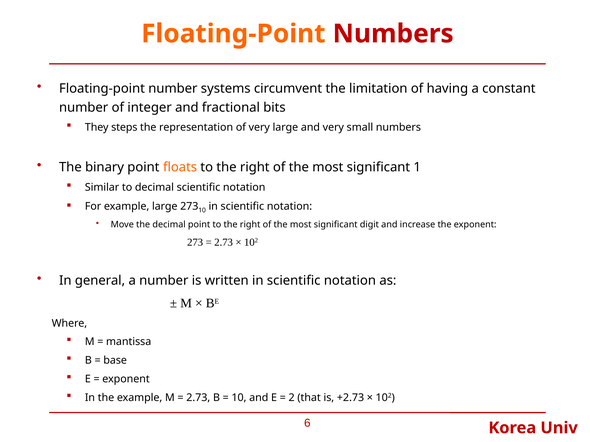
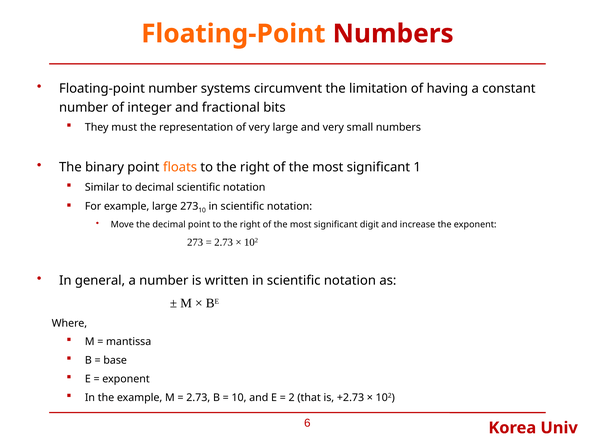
steps: steps -> must
